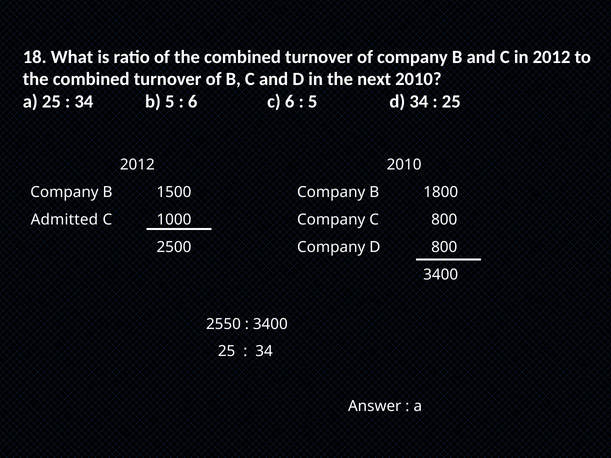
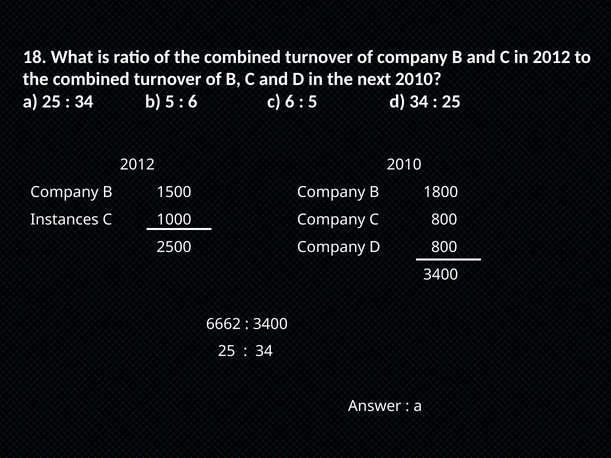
Admitted: Admitted -> Instances
2550: 2550 -> 6662
